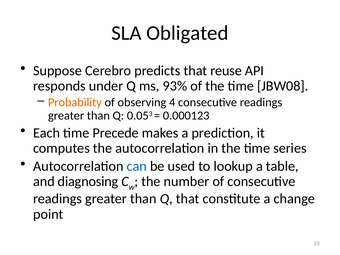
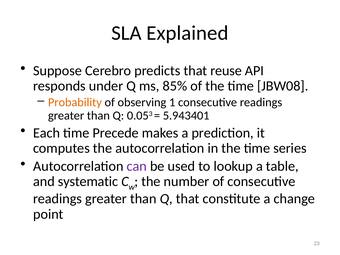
Obligated: Obligated -> Explained
93%: 93% -> 85%
4: 4 -> 1
0.000123: 0.000123 -> 5.943401
can colour: blue -> purple
diagnosing: diagnosing -> systematic
